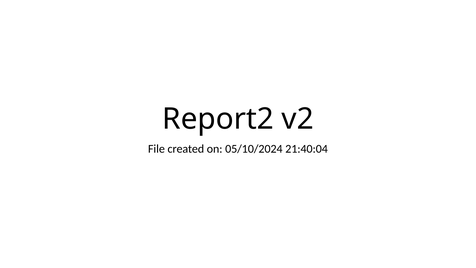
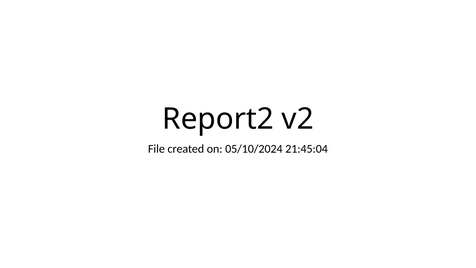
21:40:04: 21:40:04 -> 21:45:04
